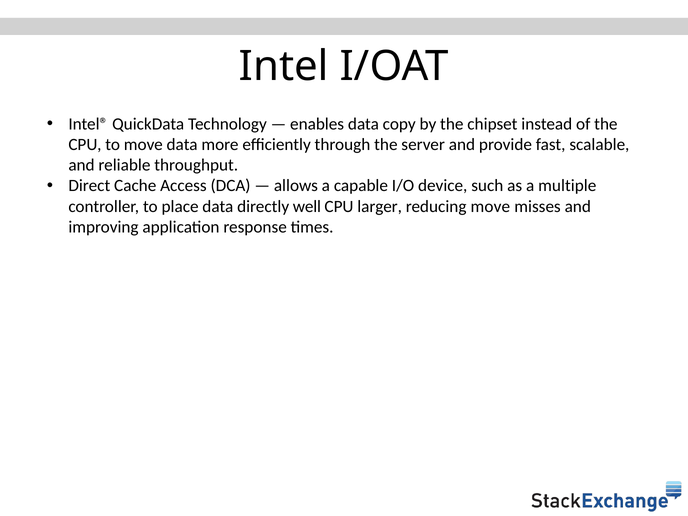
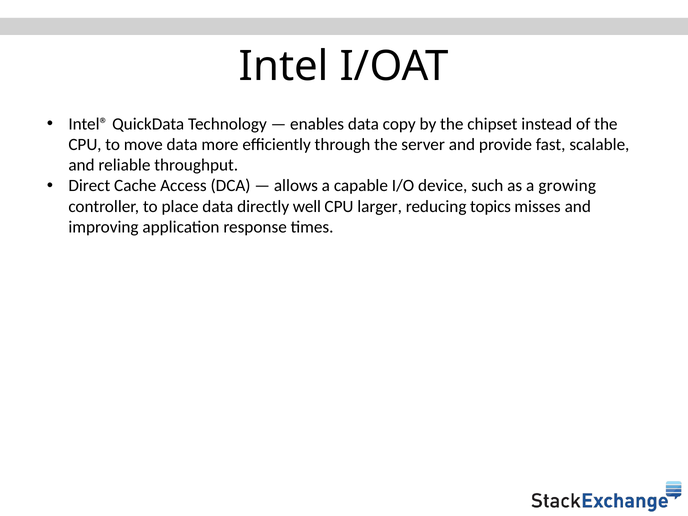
multiple: multiple -> growing
reducing move: move -> topics
